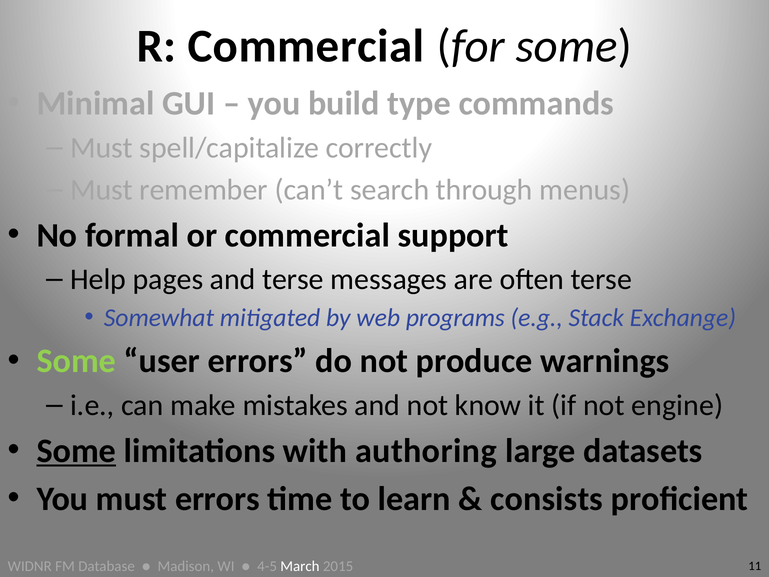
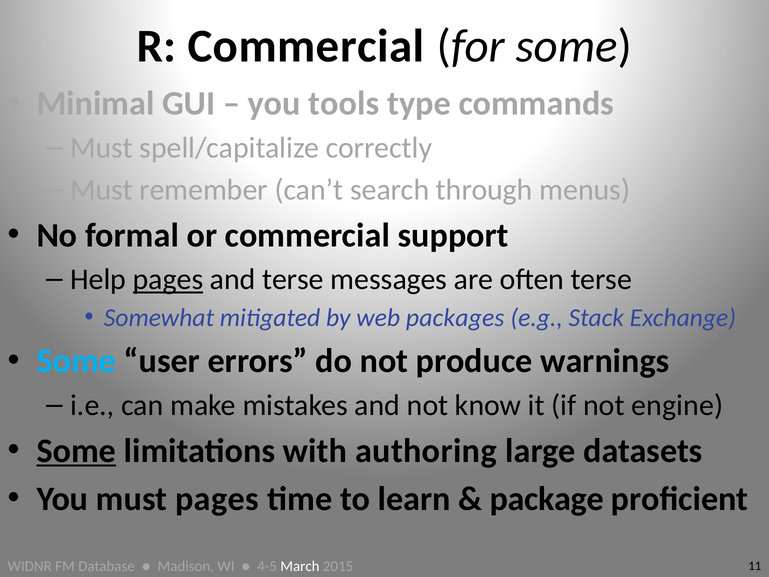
build: build -> tools
pages at (168, 279) underline: none -> present
programs: programs -> packages
Some at (76, 361) colour: light green -> light blue
must errors: errors -> pages
consists: consists -> package
